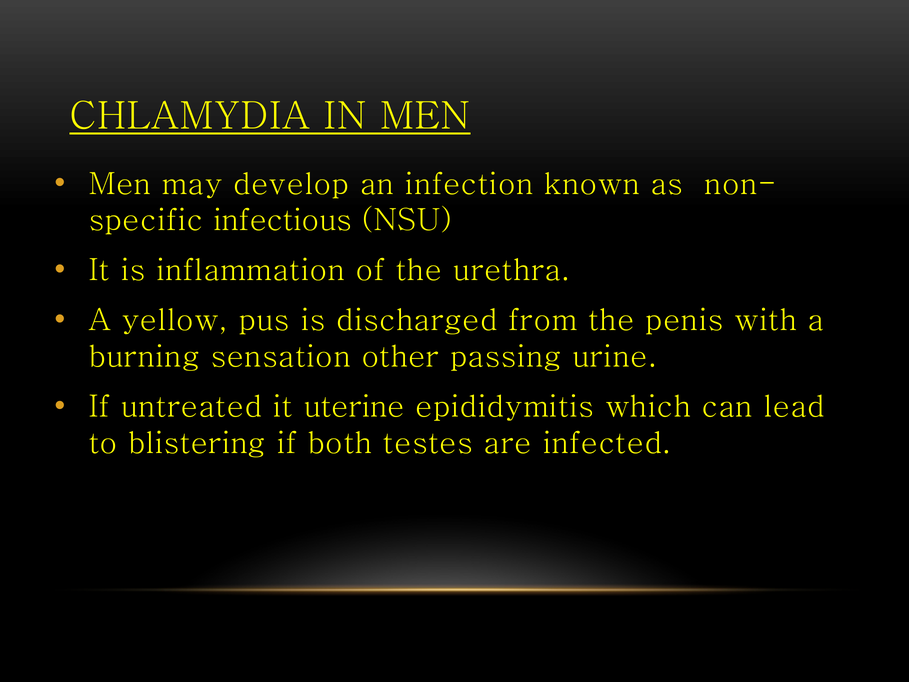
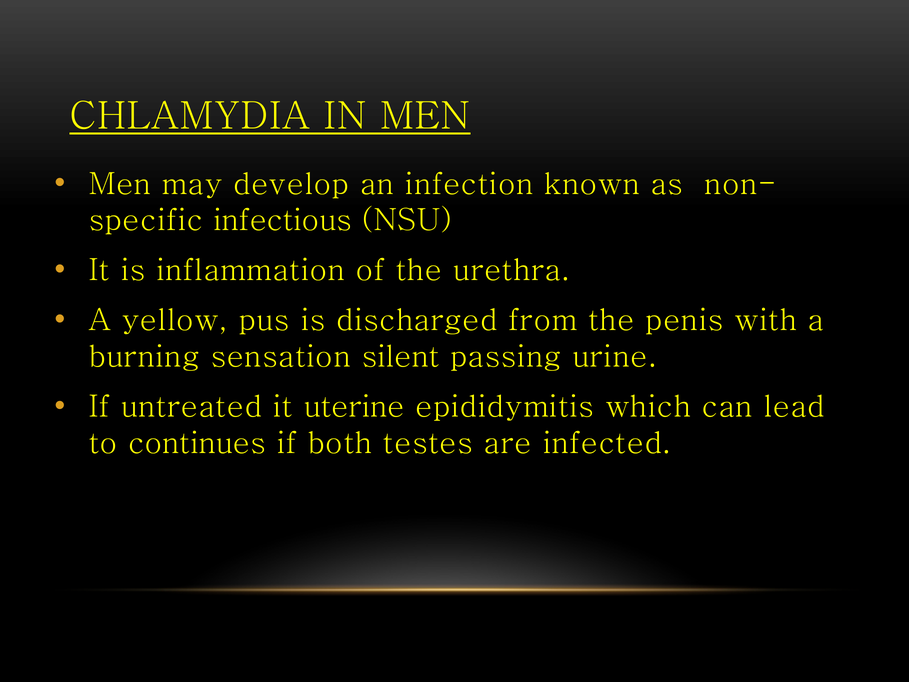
other: other -> silent
blistering: blistering -> continues
